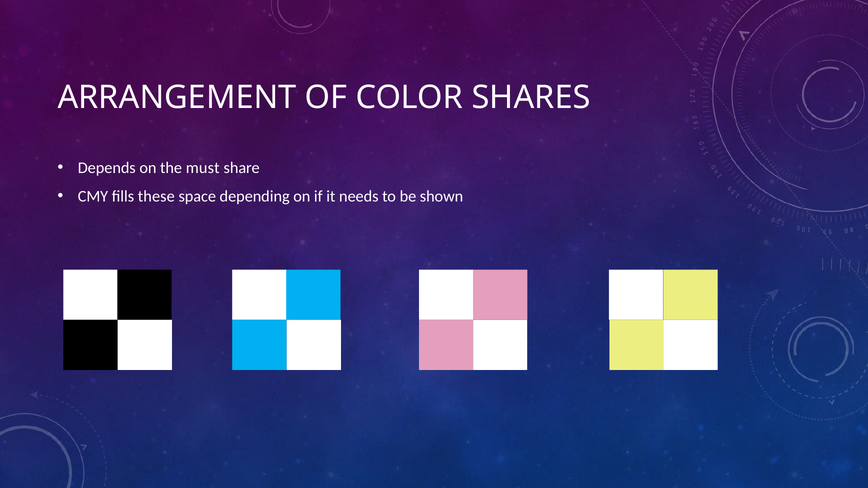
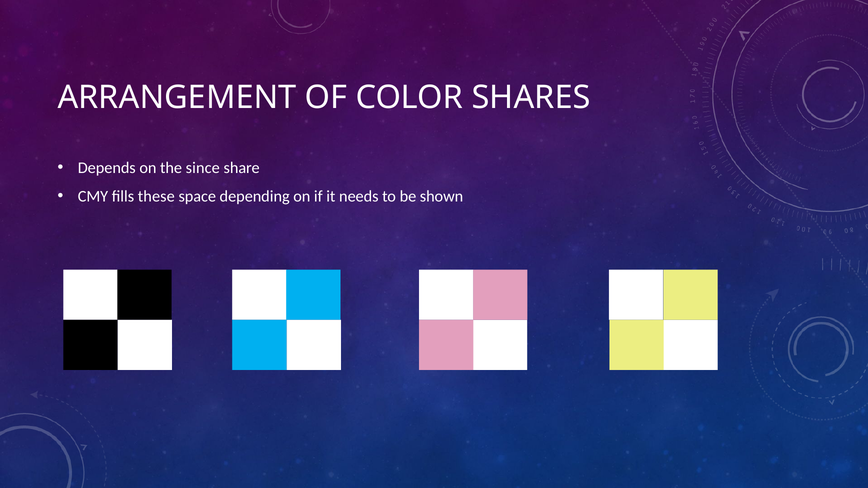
must: must -> since
